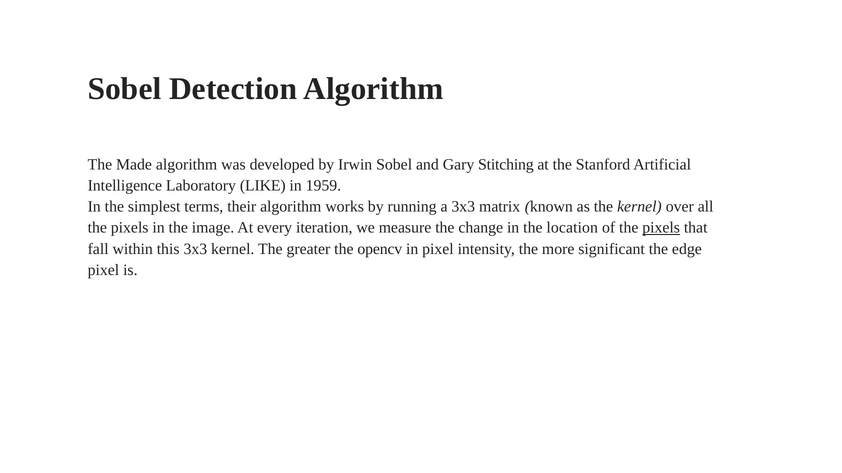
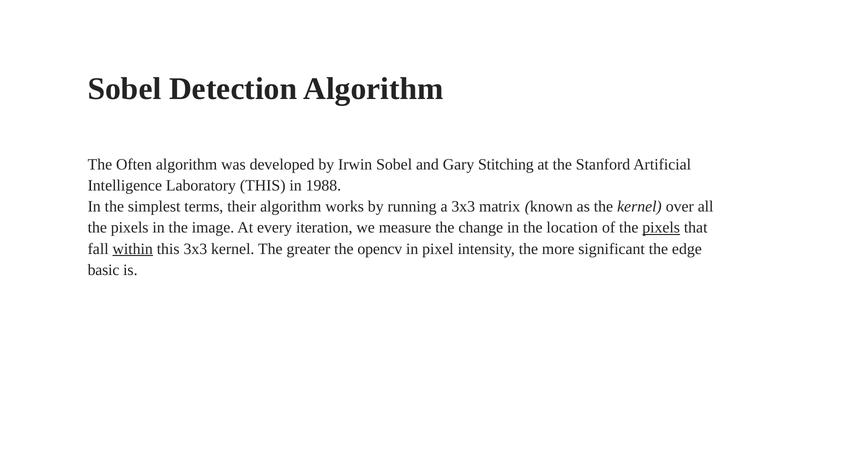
Made: Made -> Often
Laboratory LIKE: LIKE -> THIS
1959: 1959 -> 1988
within underline: none -> present
pixel at (103, 270): pixel -> basic
